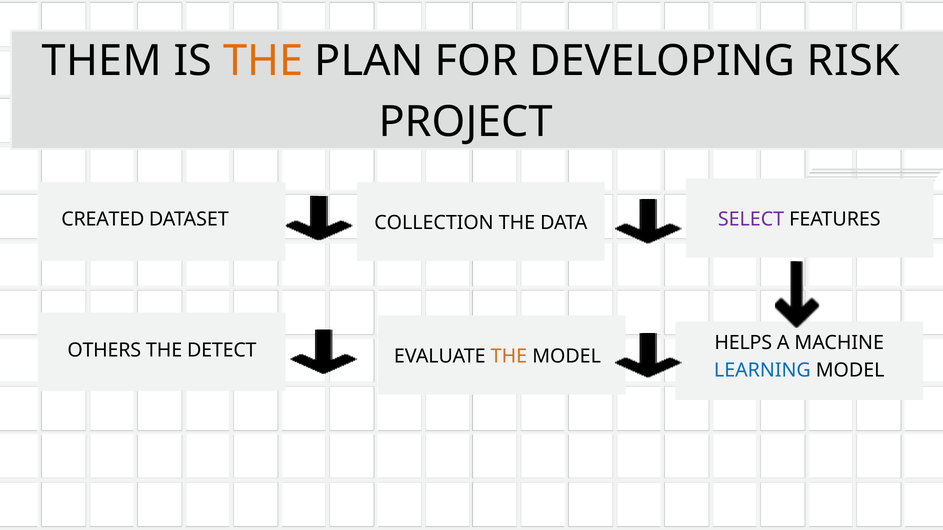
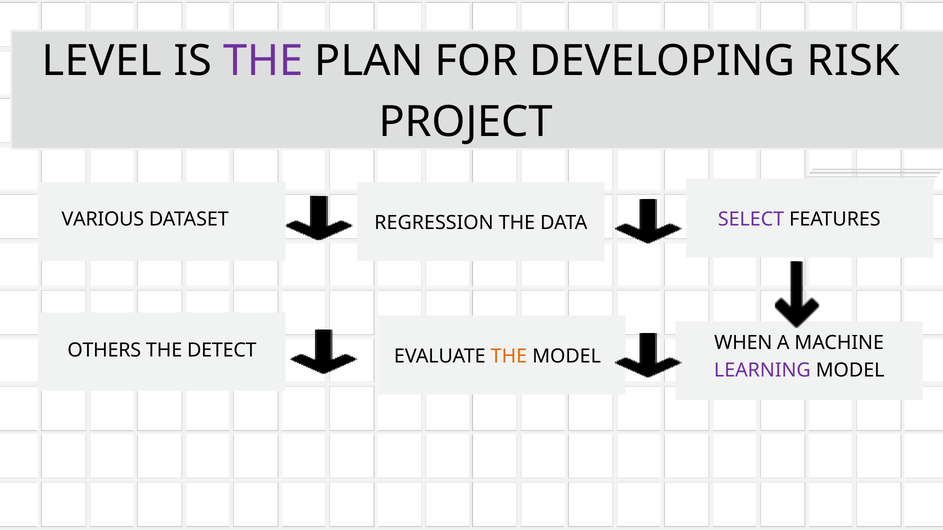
THEM: THEM -> LEVEL
THE at (263, 61) colour: orange -> purple
CREATED: CREATED -> VARIOUS
COLLECTION: COLLECTION -> REGRESSION
HELPS: HELPS -> WHEN
LEARNING colour: blue -> purple
